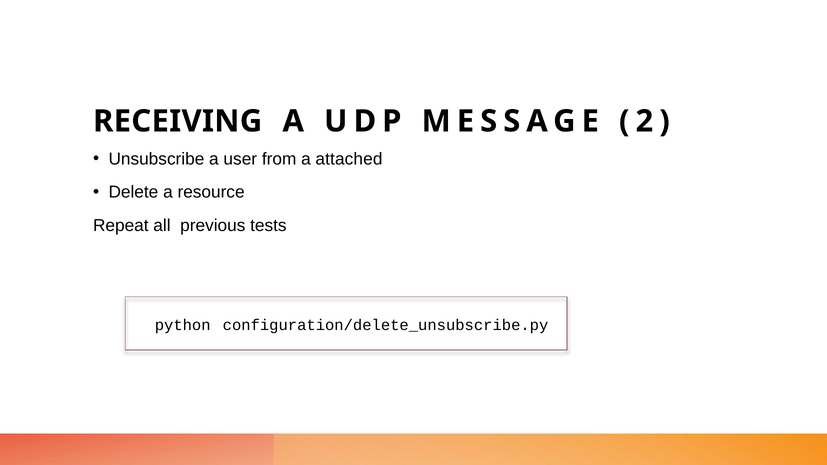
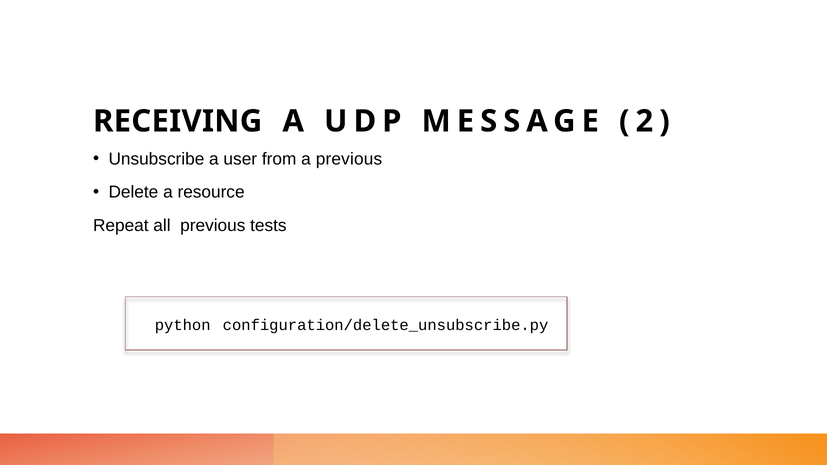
a attached: attached -> previous
